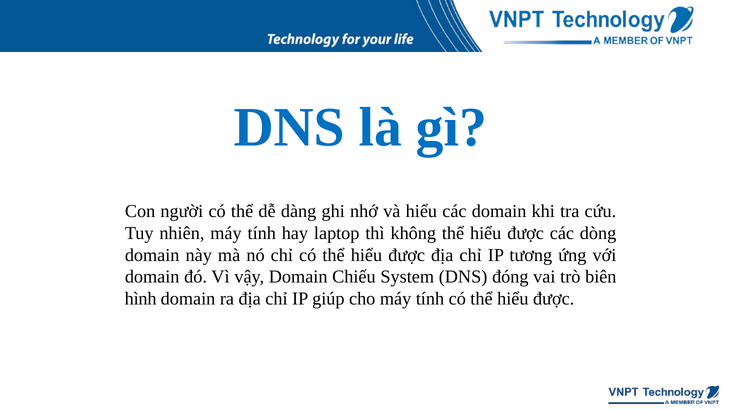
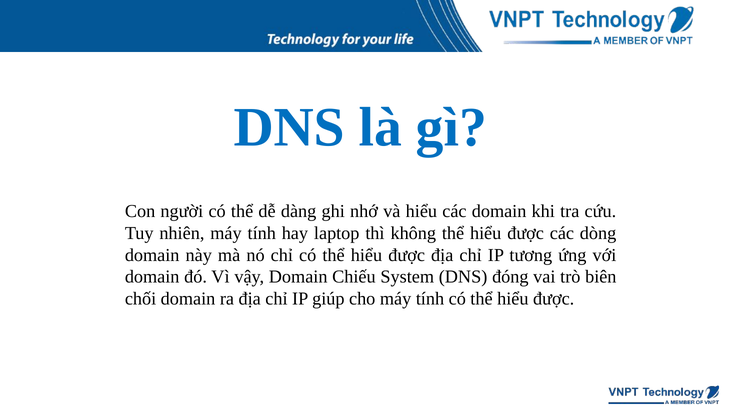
hình: hình -> chối
